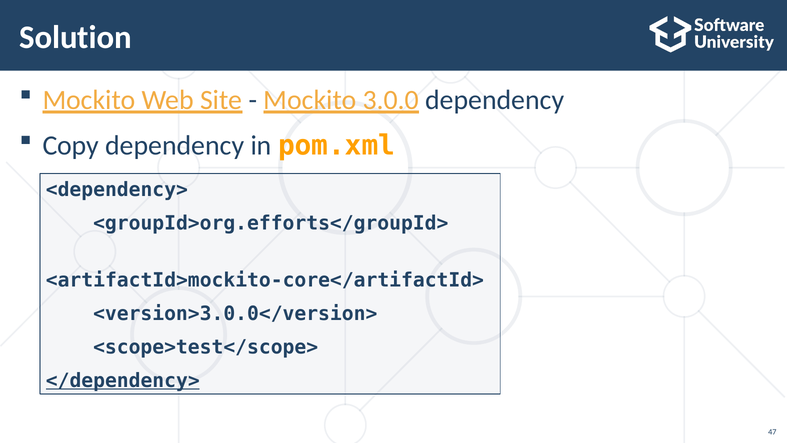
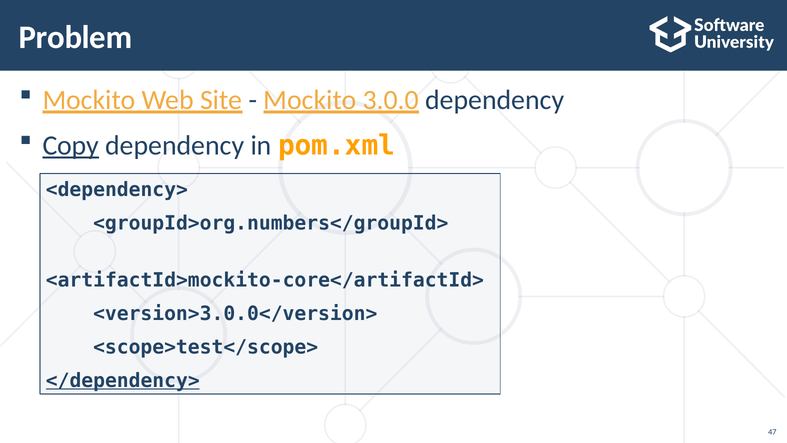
Solution: Solution -> Problem
Copy underline: none -> present
<groupId>org.efforts</groupId>: <groupId>org.efforts</groupId> -> <groupId>org.numbers</groupId>
